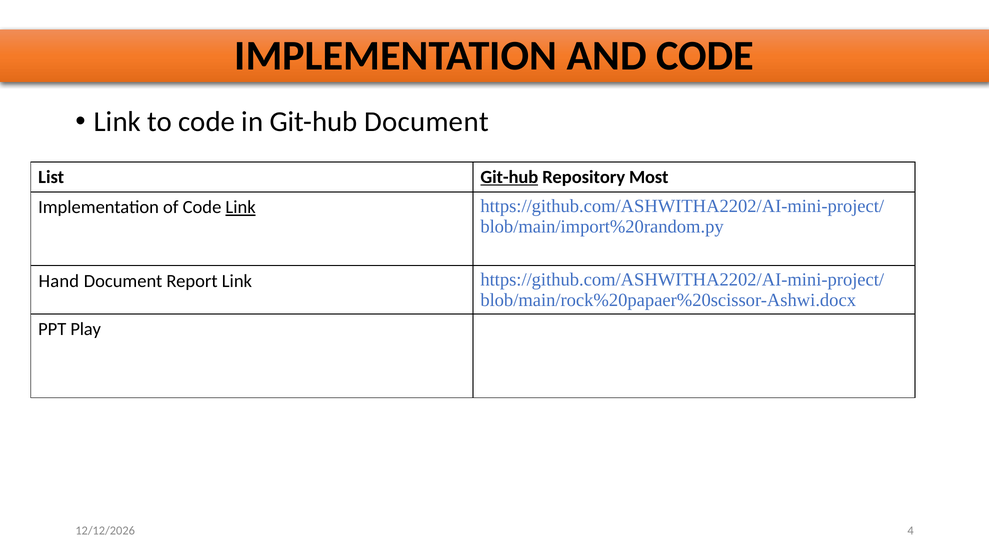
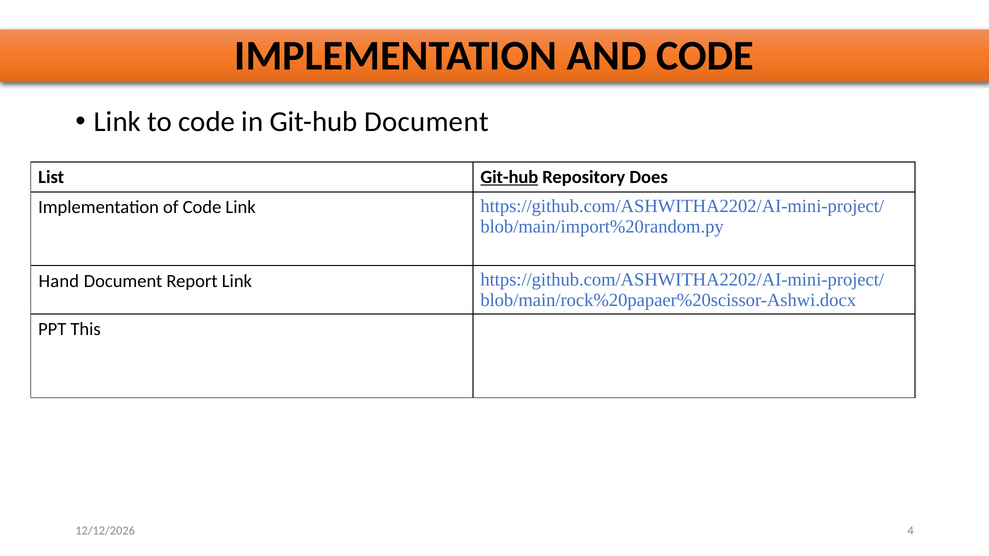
Most: Most -> Does
Link at (241, 207) underline: present -> none
Play: Play -> This
